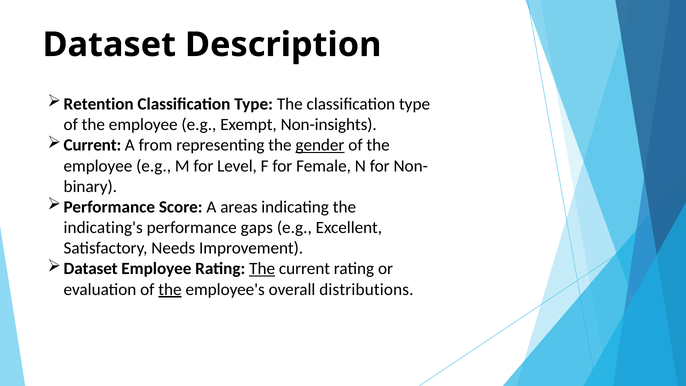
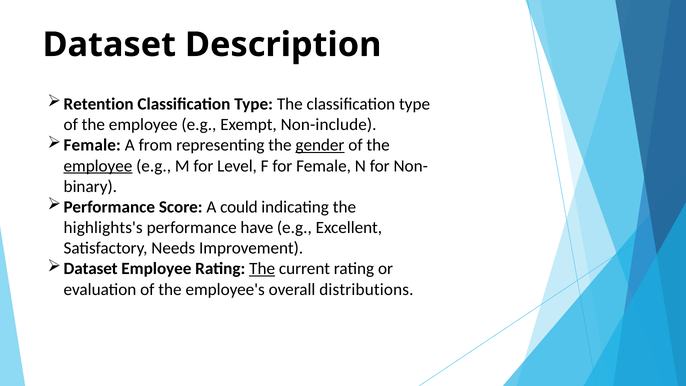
Non-insights: Non-insights -> Non-include
Current at (92, 145): Current -> Female
employee at (98, 166) underline: none -> present
areas: areas -> could
indicating's: indicating's -> highlights's
gaps: gaps -> have
the at (170, 289) underline: present -> none
